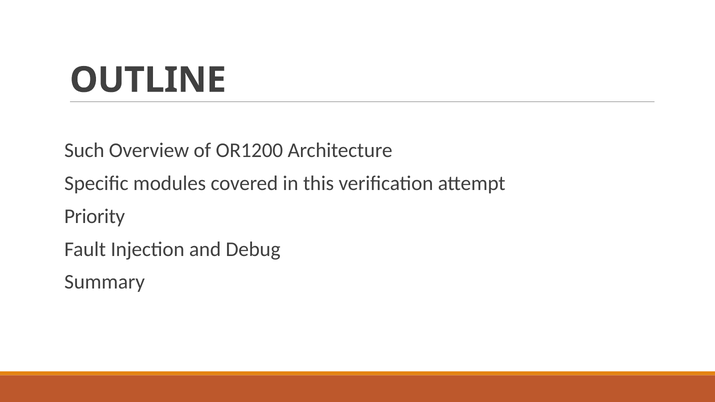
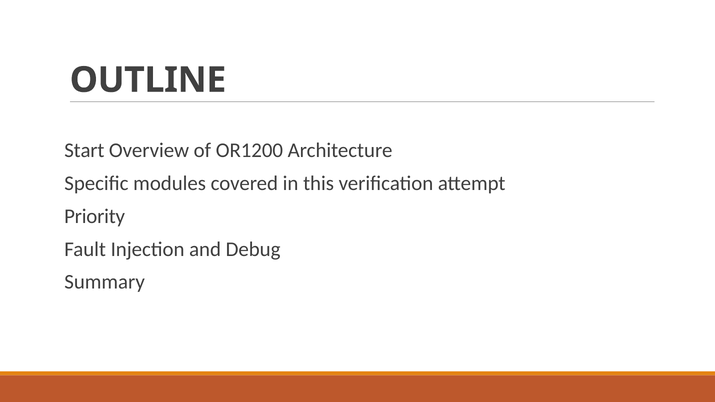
Such: Such -> Start
